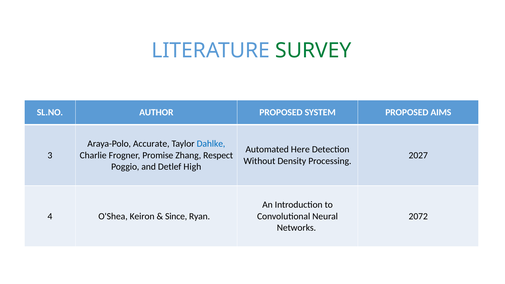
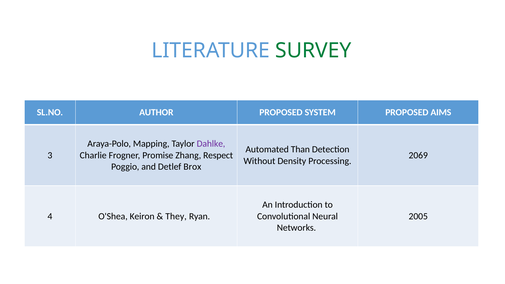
Accurate: Accurate -> Mapping
Dahlke colour: blue -> purple
Here: Here -> Than
2027: 2027 -> 2069
High: High -> Brox
Since: Since -> They
2072: 2072 -> 2005
